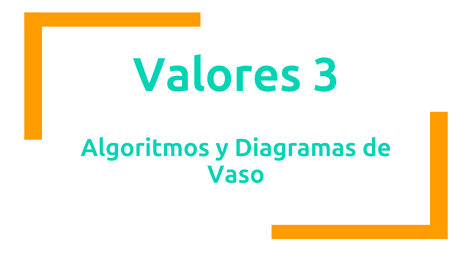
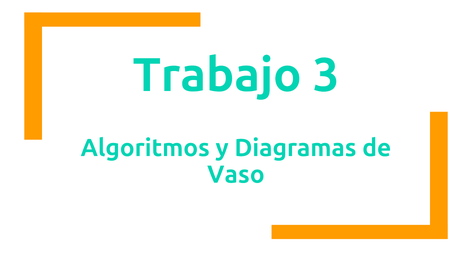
Valores: Valores -> Trabajo
